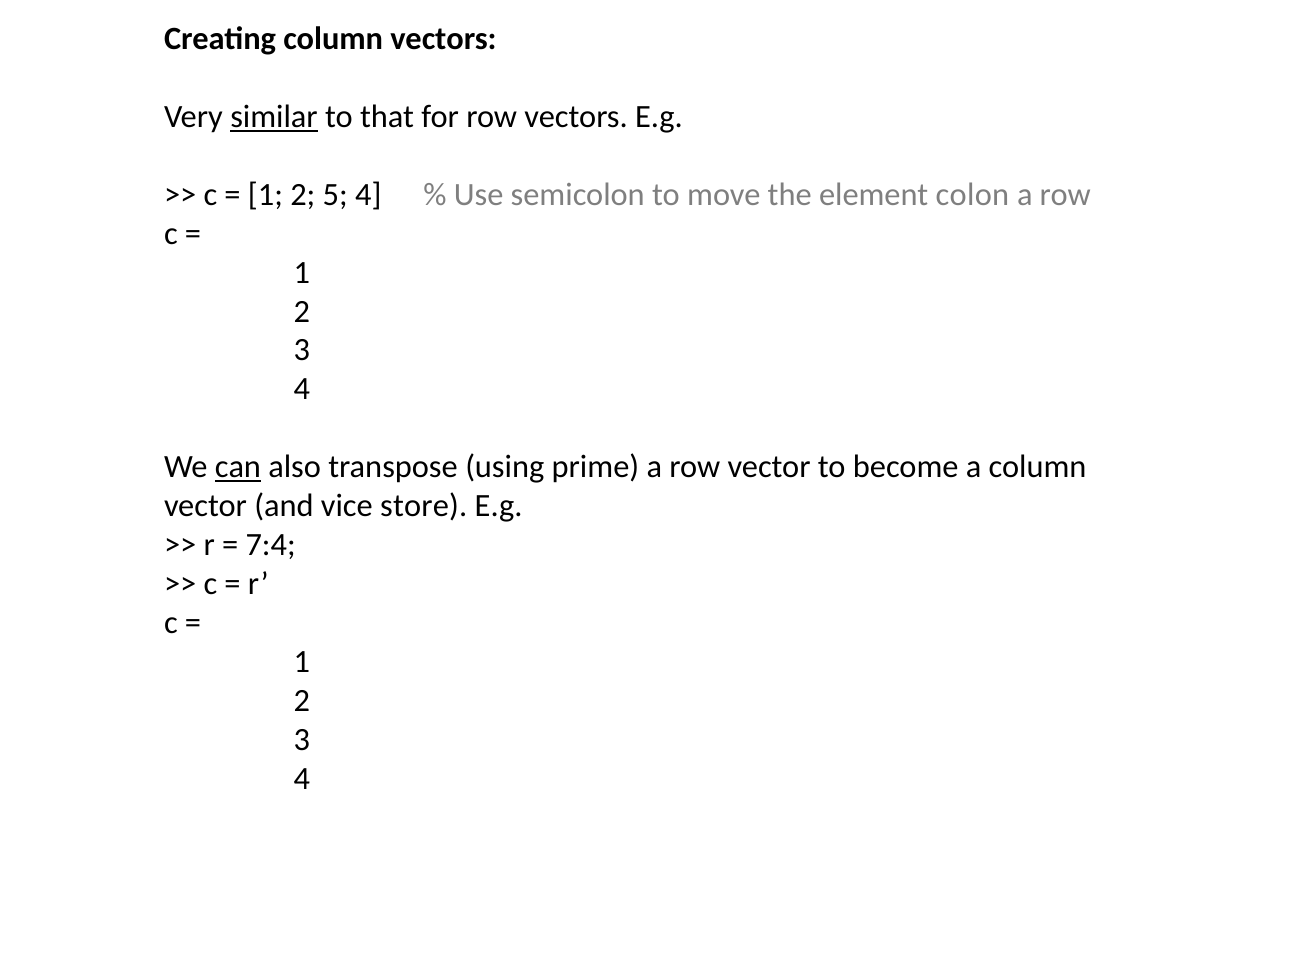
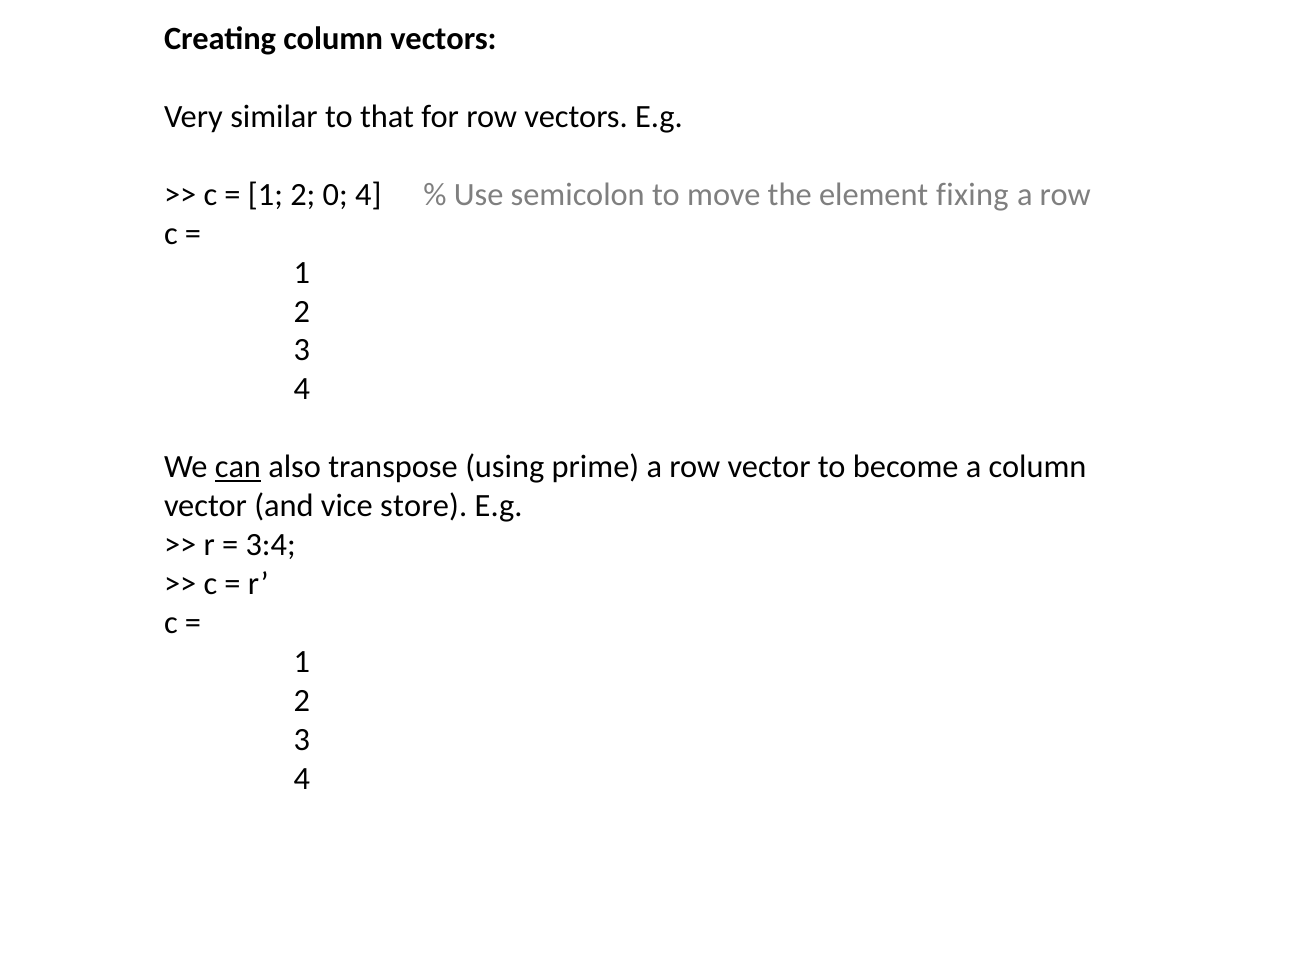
similar underline: present -> none
5: 5 -> 0
colon: colon -> fixing
7:4: 7:4 -> 3:4
